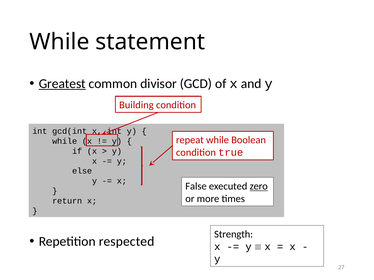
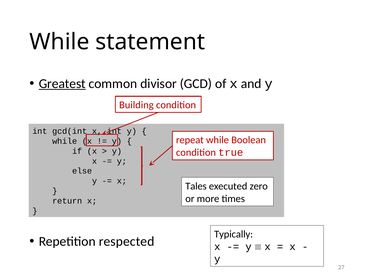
False: False -> Tales
zero underline: present -> none
Strength: Strength -> Typically
